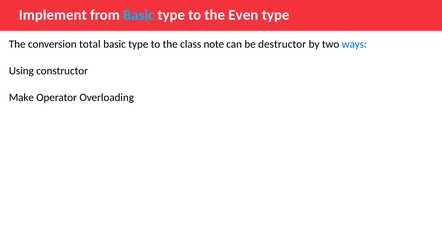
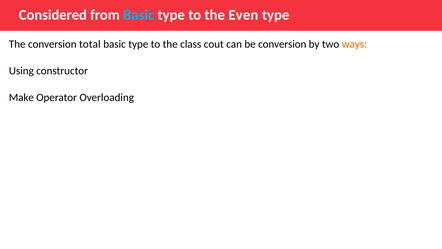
Implement: Implement -> Considered
note: note -> cout
be destructor: destructor -> conversion
ways colour: blue -> orange
